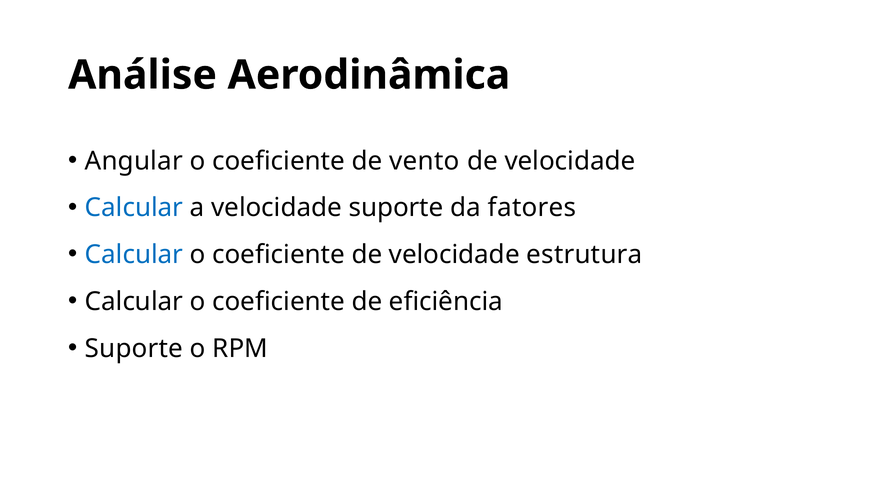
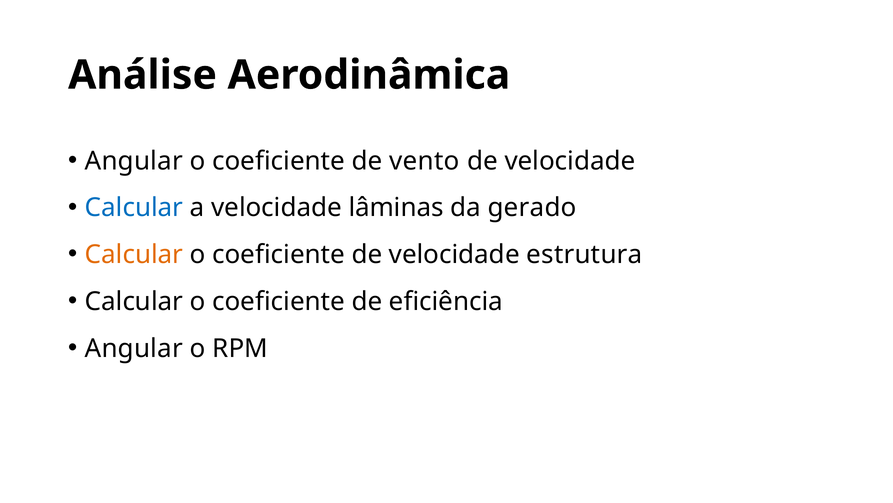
velocidade suporte: suporte -> lâminas
fatores: fatores -> gerado
Calcular at (134, 254) colour: blue -> orange
Suporte at (134, 348): Suporte -> Angular
